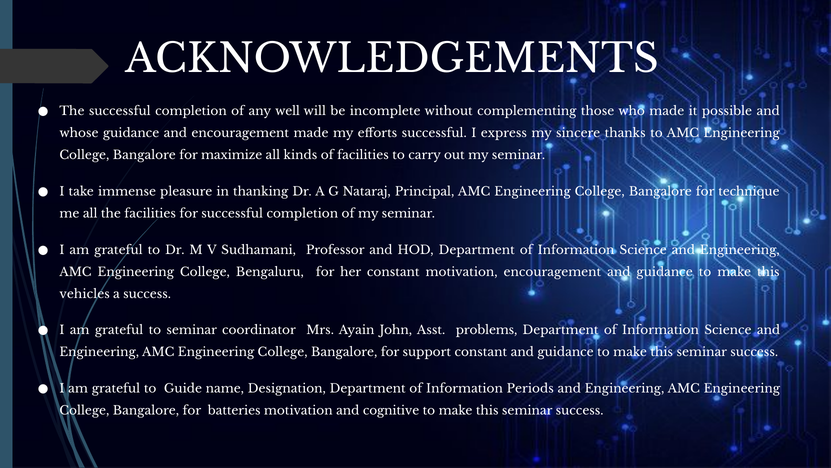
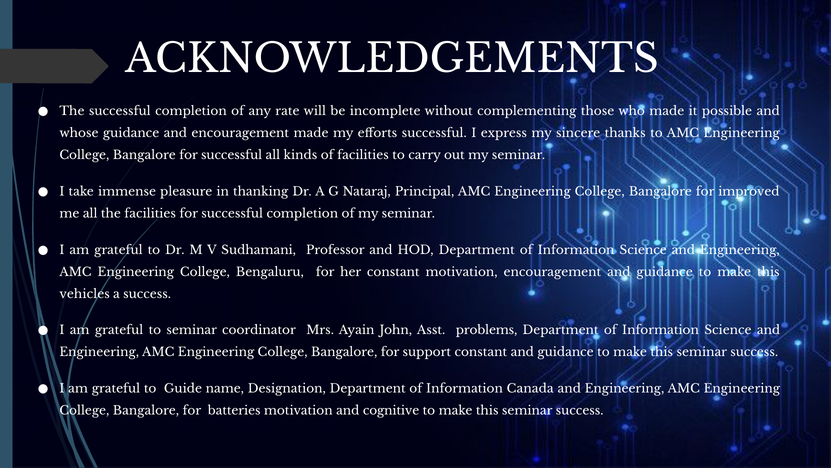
well: well -> rate
Bangalore for maximize: maximize -> successful
technique: technique -> improved
Periods: Periods -> Canada
